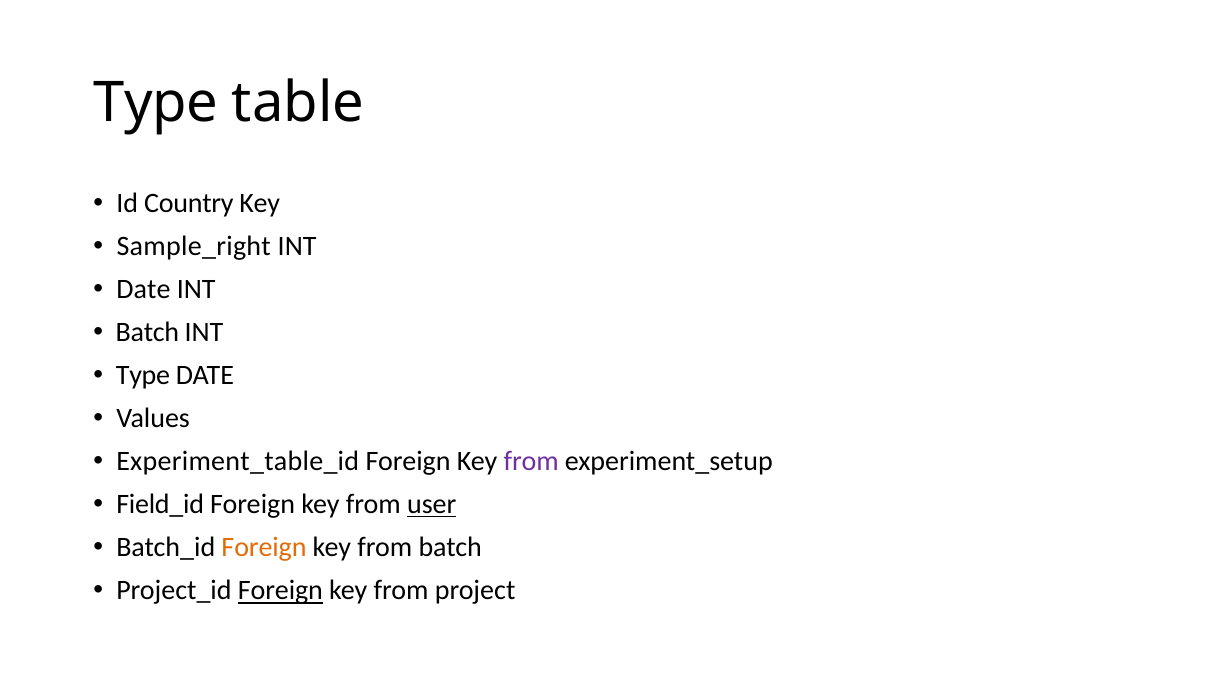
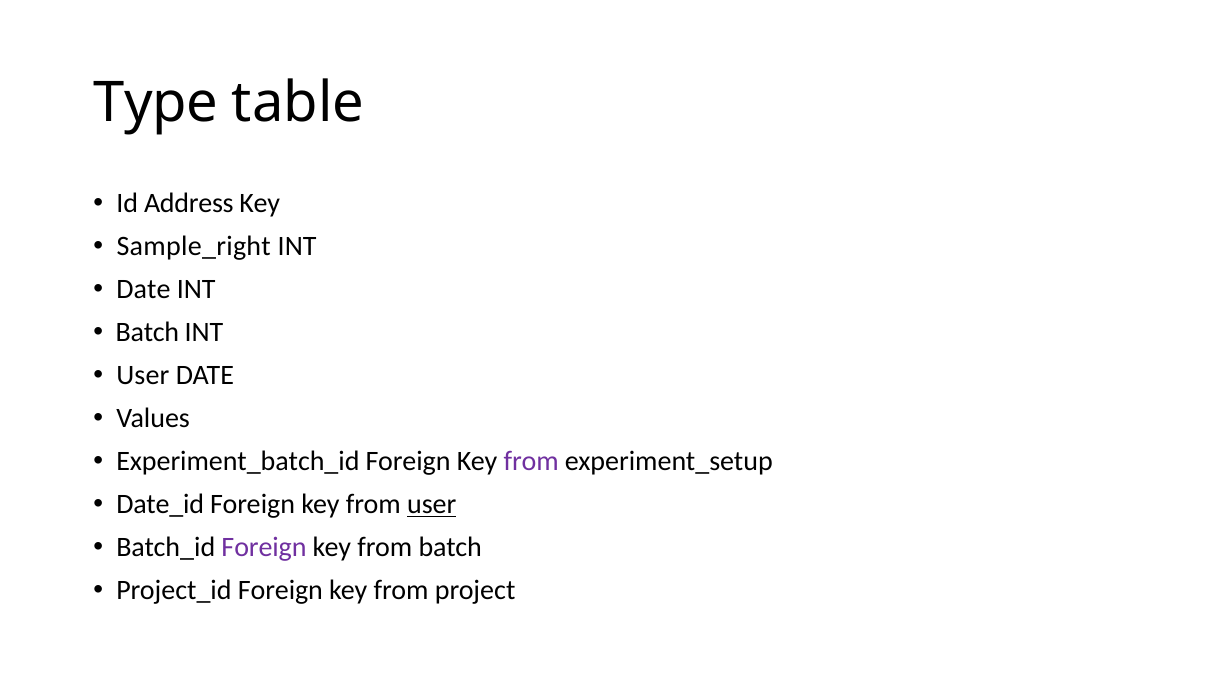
Country: Country -> Address
Type at (143, 375): Type -> User
Experiment_table_id: Experiment_table_id -> Experiment_batch_id
Field_id: Field_id -> Date_id
Foreign at (264, 547) colour: orange -> purple
Foreign at (280, 590) underline: present -> none
